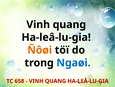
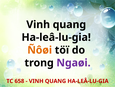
Ngaøi colour: blue -> purple
